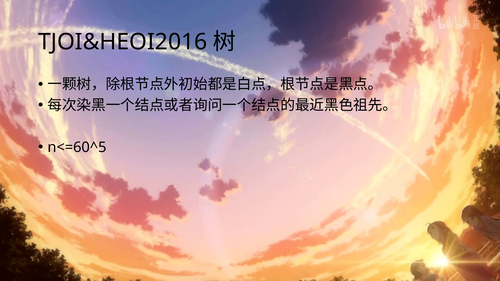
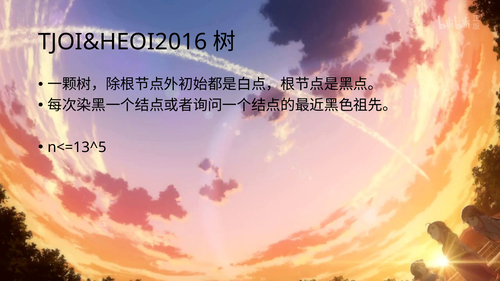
n<=60^5: n<=60^5 -> n<=13^5
